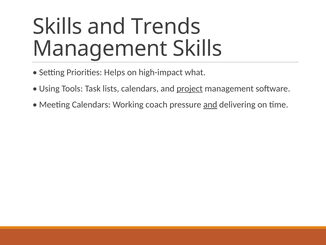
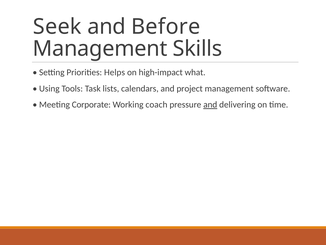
Skills at (57, 27): Skills -> Seek
Trends: Trends -> Before
project underline: present -> none
Meeting Calendars: Calendars -> Corporate
